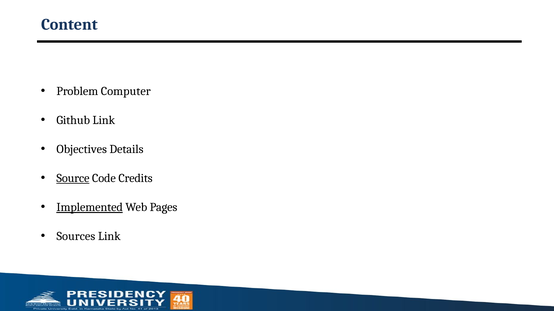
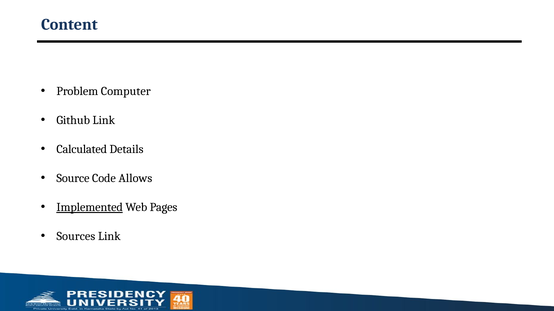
Objectives: Objectives -> Calculated
Source underline: present -> none
Credits: Credits -> Allows
